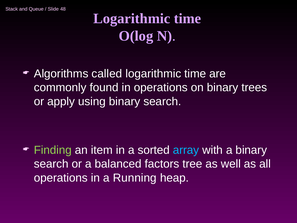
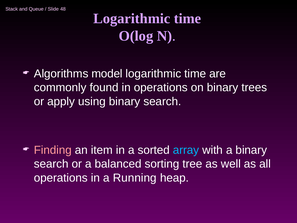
called: called -> model
Finding colour: light green -> pink
factors: factors -> sorting
